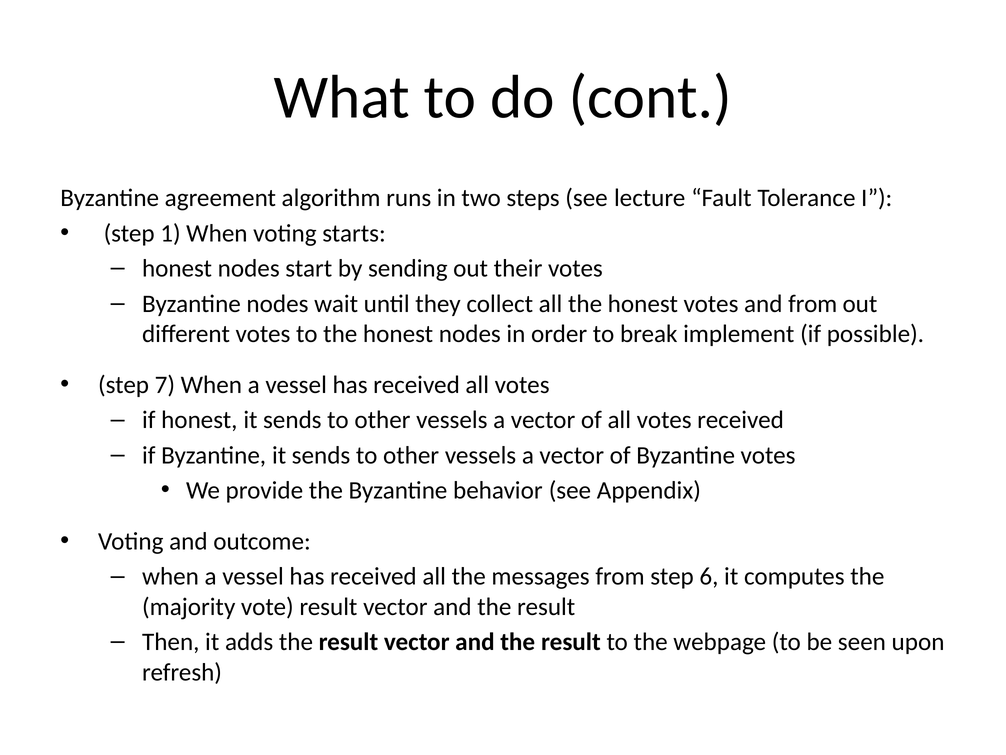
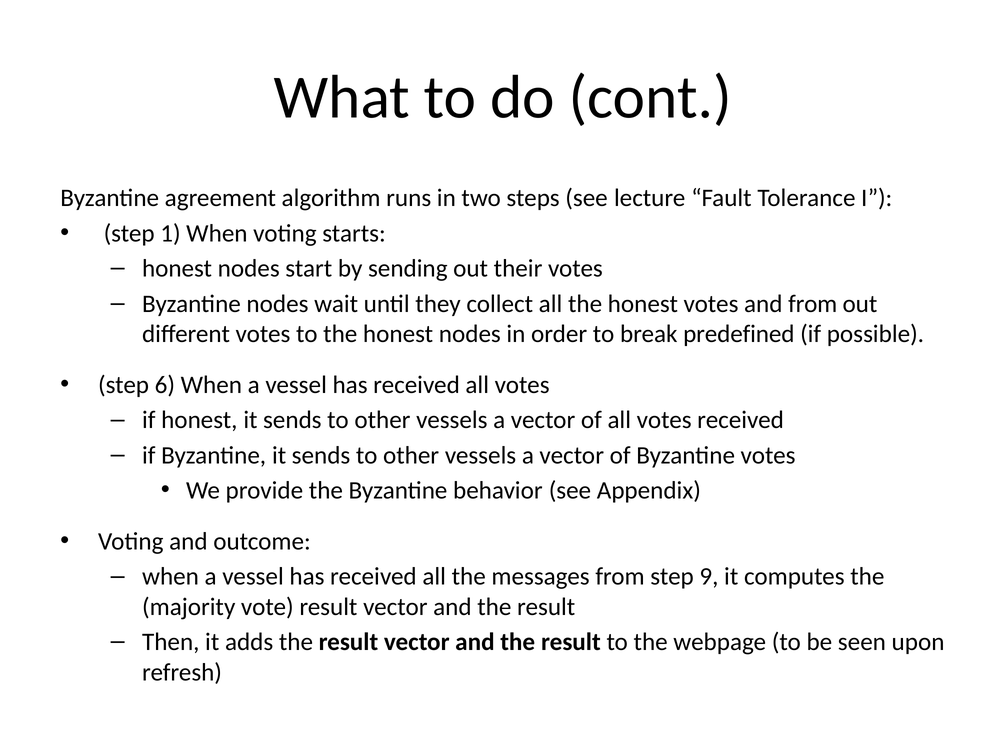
implement: implement -> predefined
7: 7 -> 6
6: 6 -> 9
